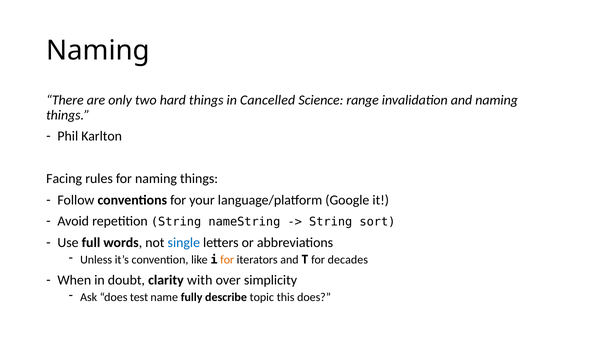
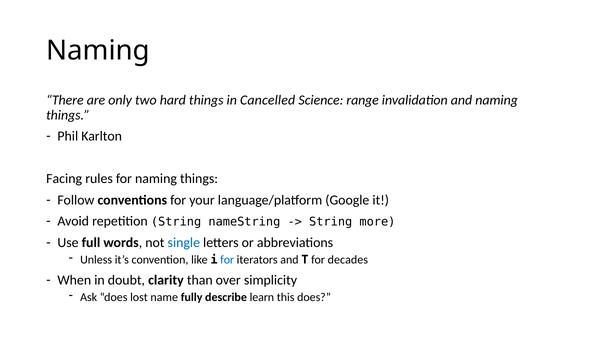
sort: sort -> more
for at (227, 260) colour: orange -> blue
with: with -> than
test: test -> lost
topic: topic -> learn
